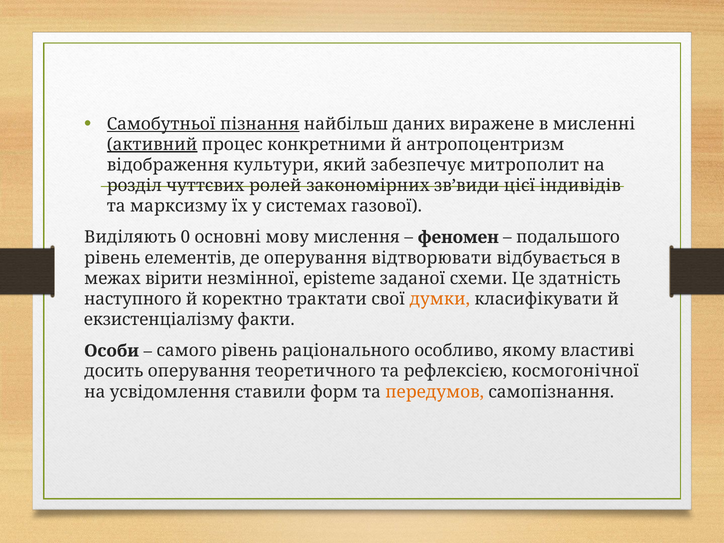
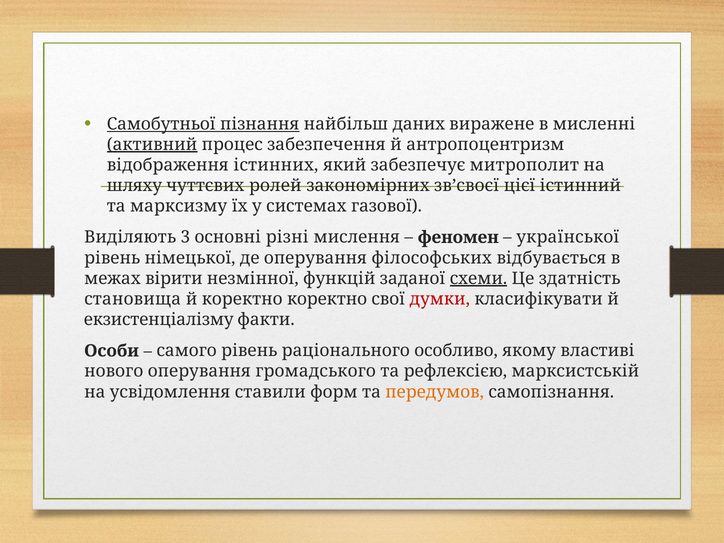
конкретними: конкретними -> забезпечення
культури: культури -> істинних
розділ: розділ -> шляху
зв’види: зв’види -> зв’своєї
індивідів: індивідів -> істинний
0: 0 -> 3
мову: мову -> різні
подальшого: подальшого -> української
елементів: елементів -> німецької
відтворювати: відтворювати -> філософських
episteme: episteme -> функцій
схеми underline: none -> present
наступного: наступного -> становища
коректно трактати: трактати -> коректно
думки colour: orange -> red
досить: досить -> нового
теоретичного: теоретичного -> громадського
космогонічної: космогонічної -> марксистській
